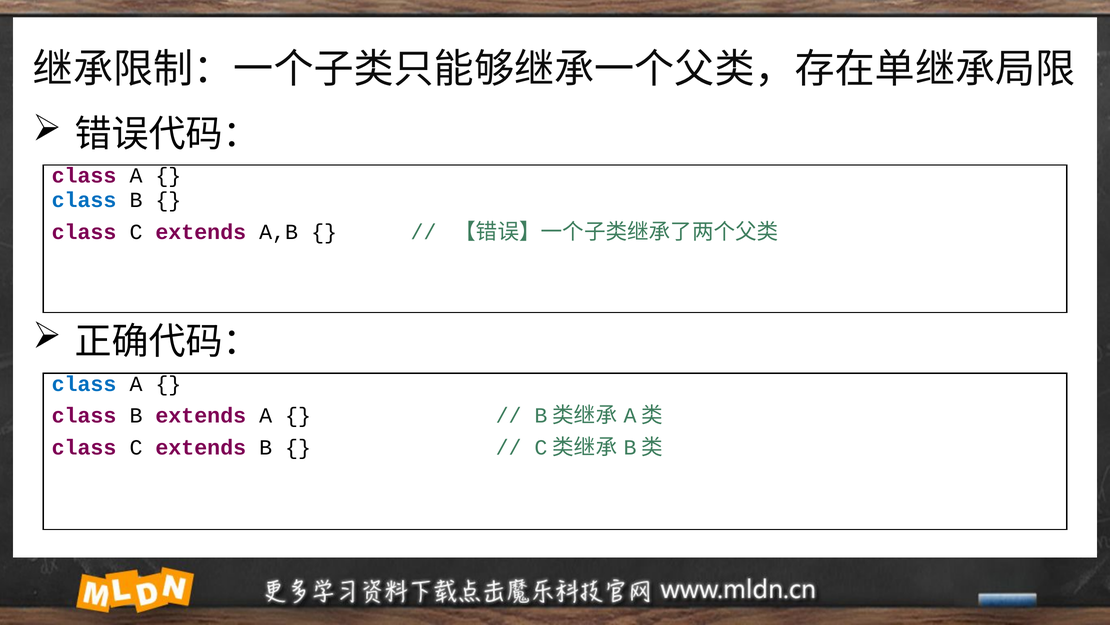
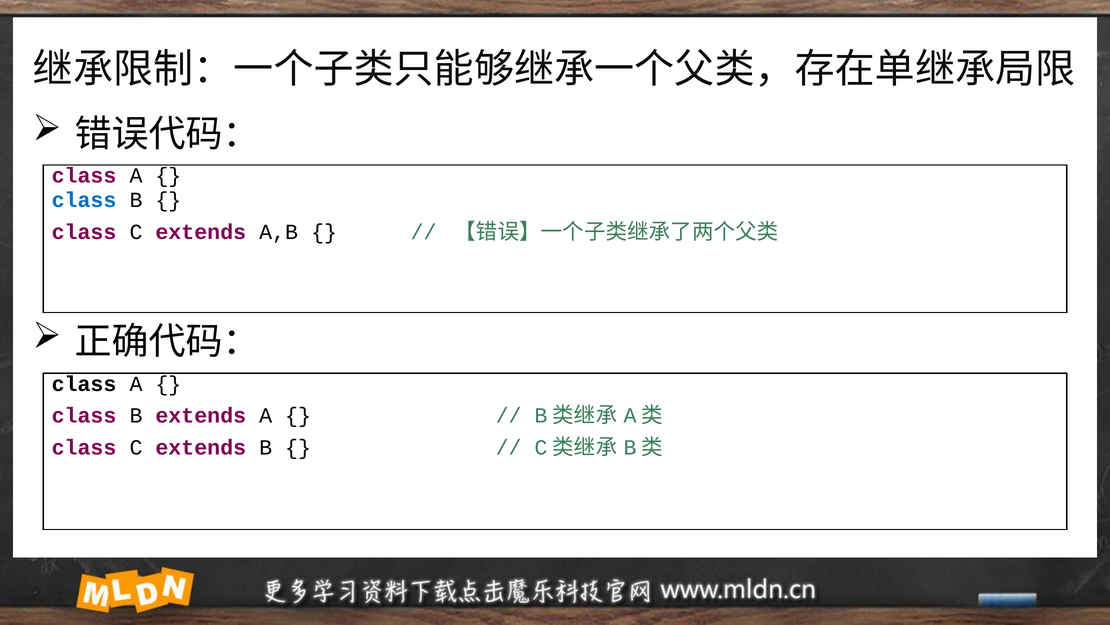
class at (84, 384) colour: blue -> black
